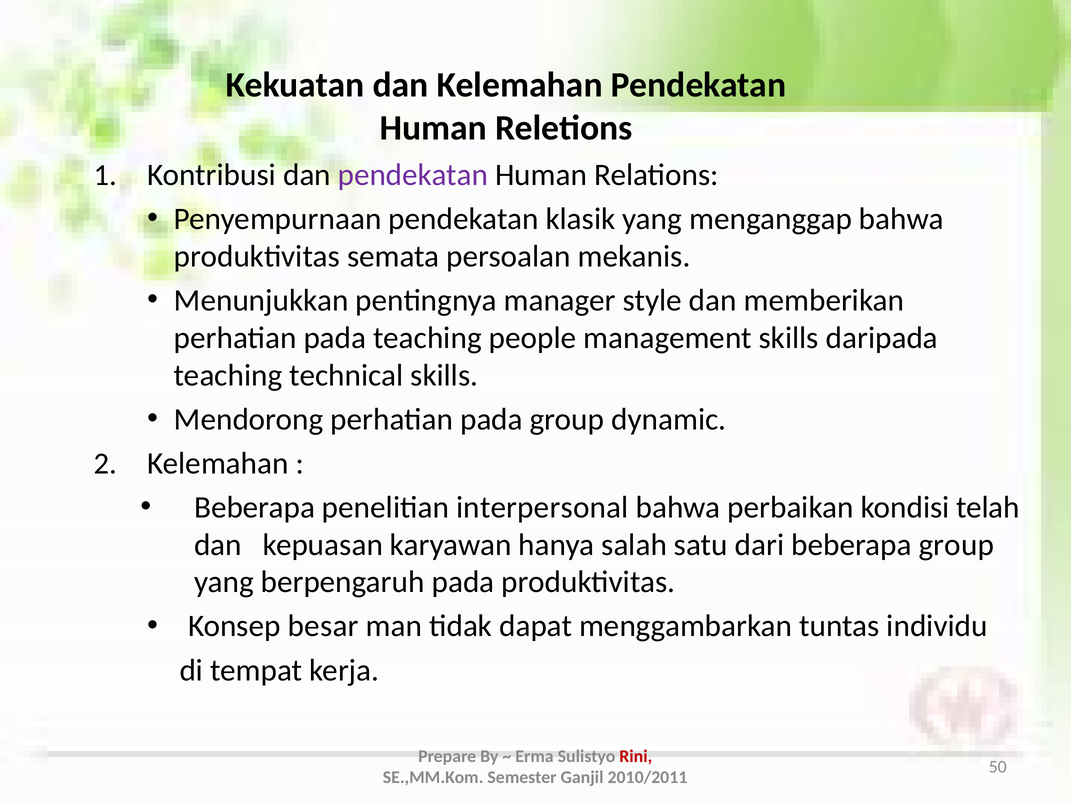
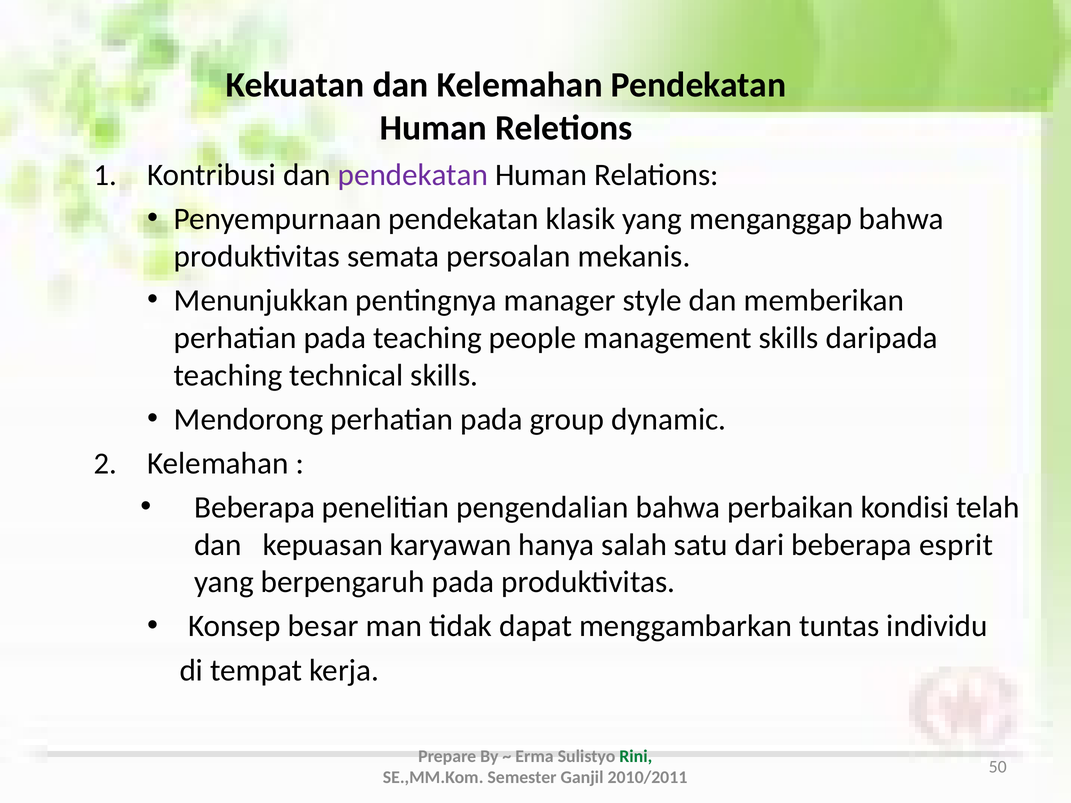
interpersonal: interpersonal -> pengendalian
beberapa group: group -> esprit
Rini colour: red -> green
